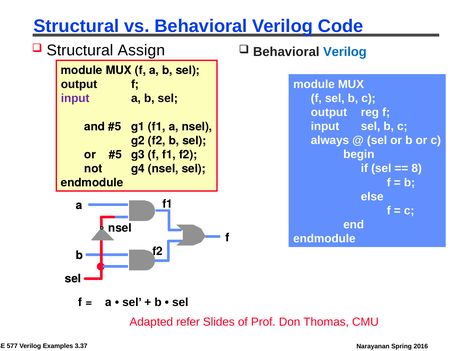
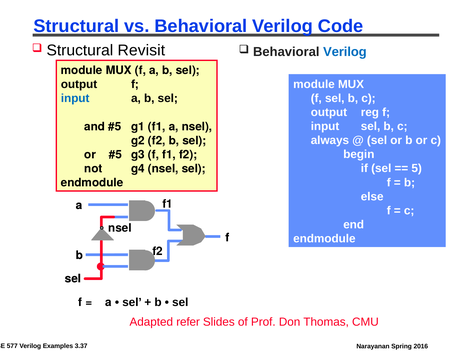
Assign: Assign -> Revisit
input at (75, 98) colour: purple -> blue
8: 8 -> 5
